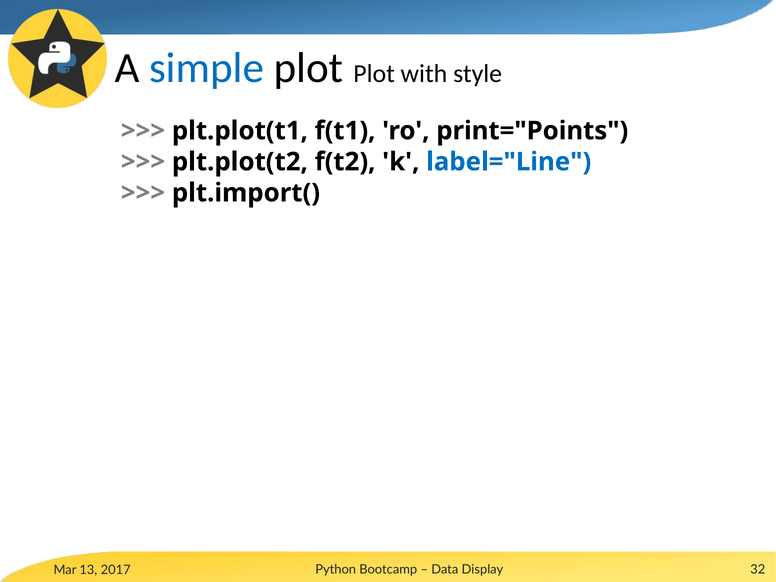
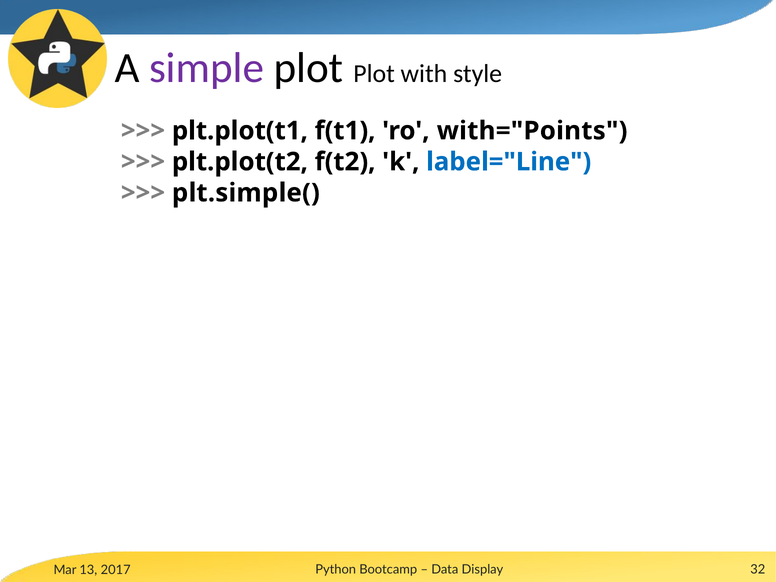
simple colour: blue -> purple
print="Points: print="Points -> with="Points
plt.import(: plt.import( -> plt.simple(
